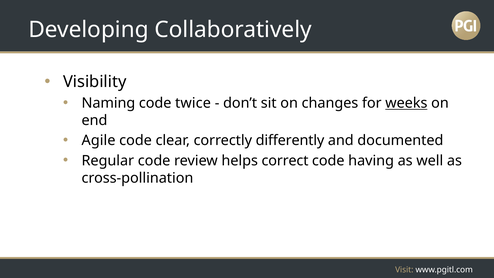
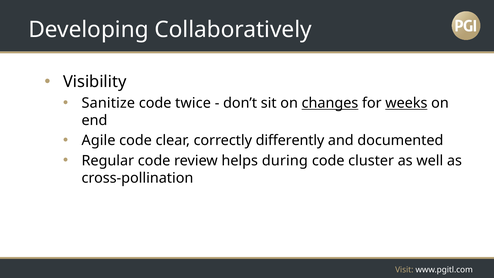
Naming: Naming -> Sanitize
changes underline: none -> present
correct: correct -> during
having: having -> cluster
